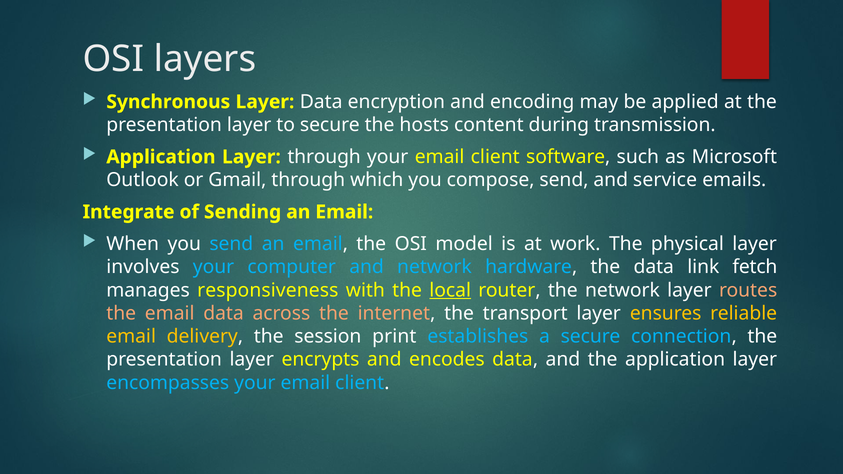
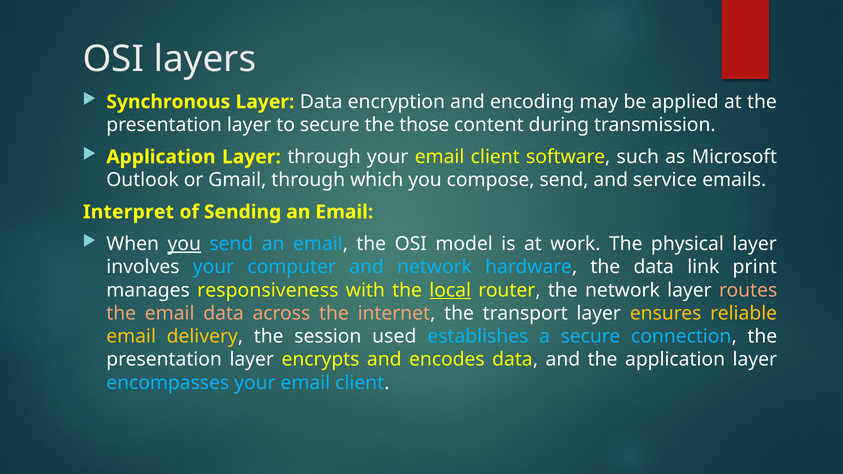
hosts: hosts -> those
Integrate: Integrate -> Interpret
you at (184, 244) underline: none -> present
fetch: fetch -> print
print: print -> used
